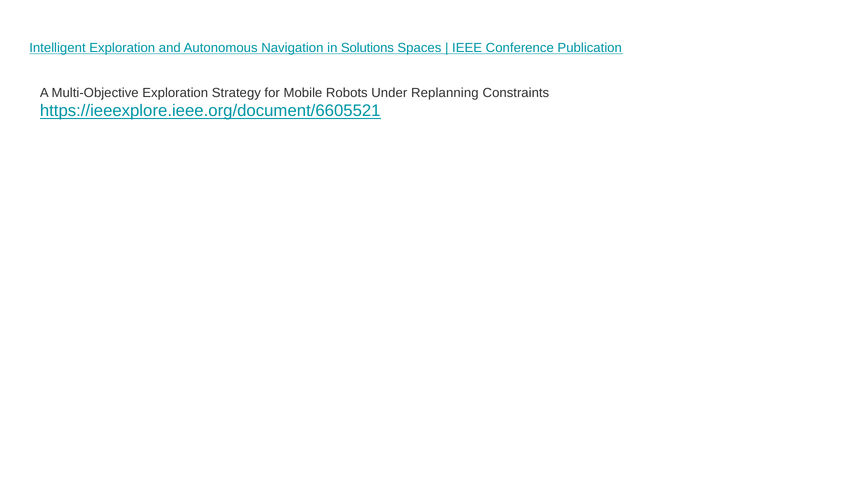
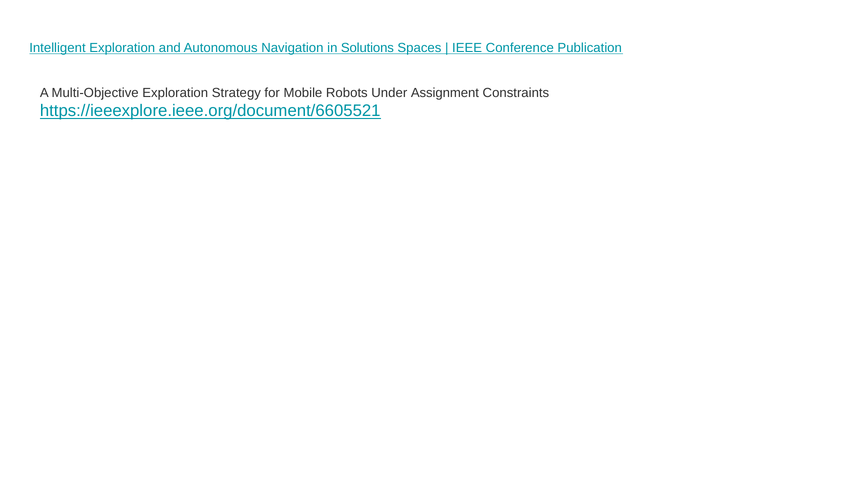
Replanning: Replanning -> Assignment
